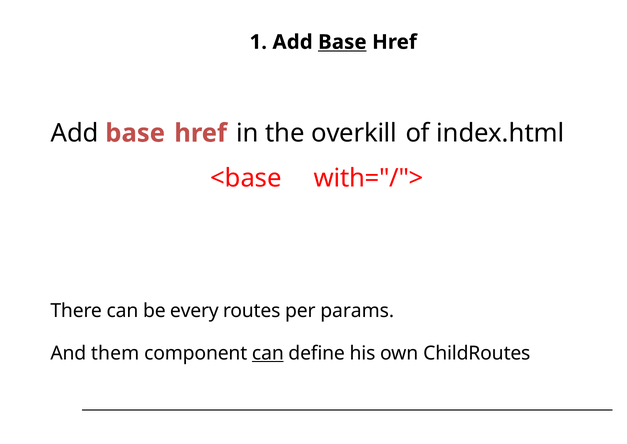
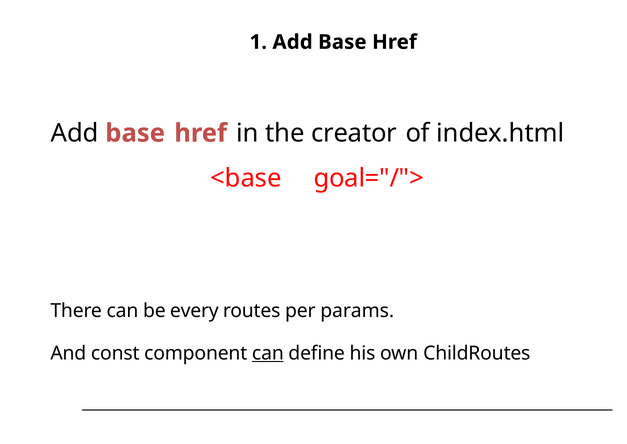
Base at (342, 42) underline: present -> none
overkill: overkill -> creator
with="/">: with="/"> -> goal="/">
them: them -> const
